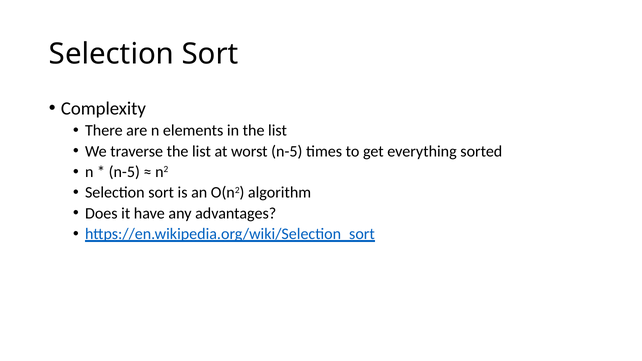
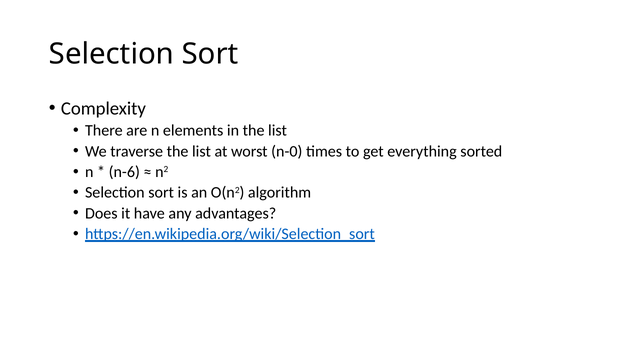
worst n-5: n-5 -> n-0
n-5 at (124, 172): n-5 -> n-6
